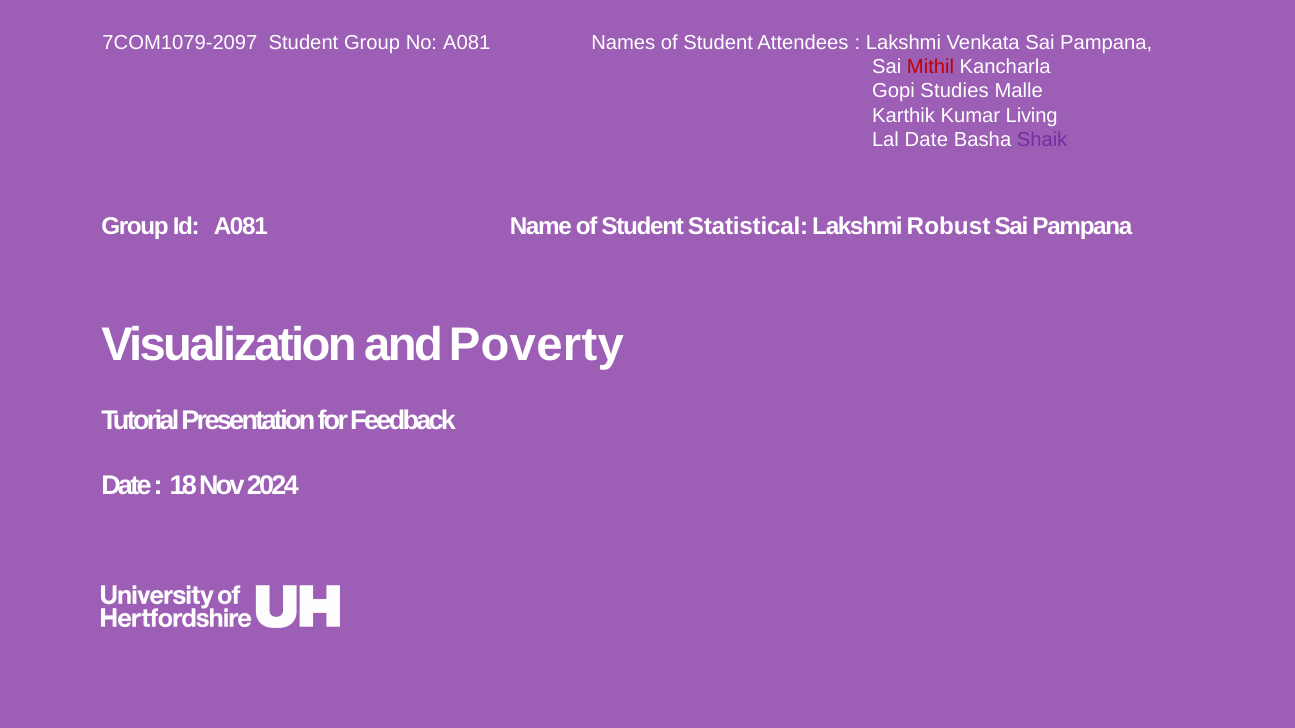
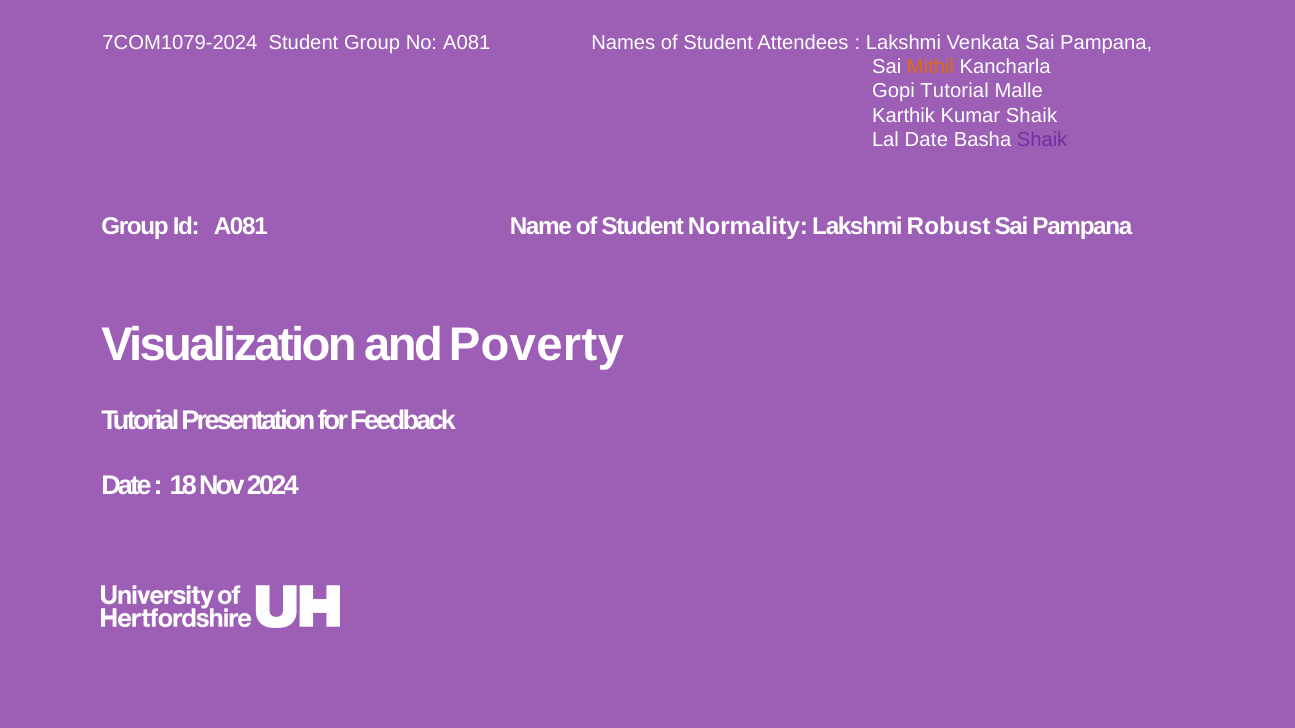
7COM1079-2097: 7COM1079-2097 -> 7COM1079-2024
Mithil colour: red -> orange
Gopi Studies: Studies -> Tutorial
Kumar Living: Living -> Shaik
Statistical: Statistical -> Normality
